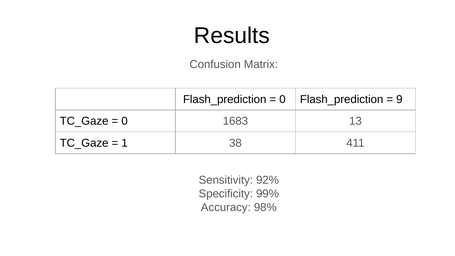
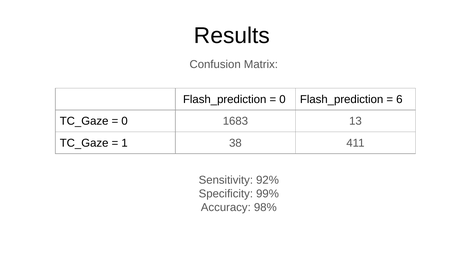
9: 9 -> 6
